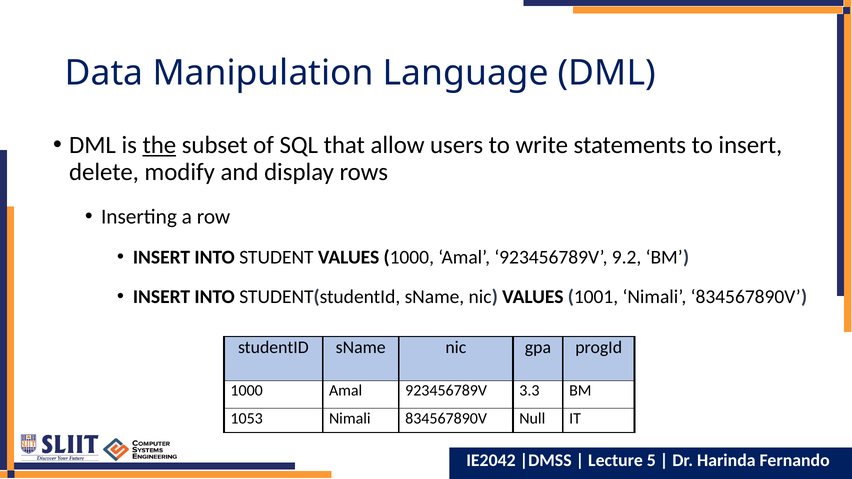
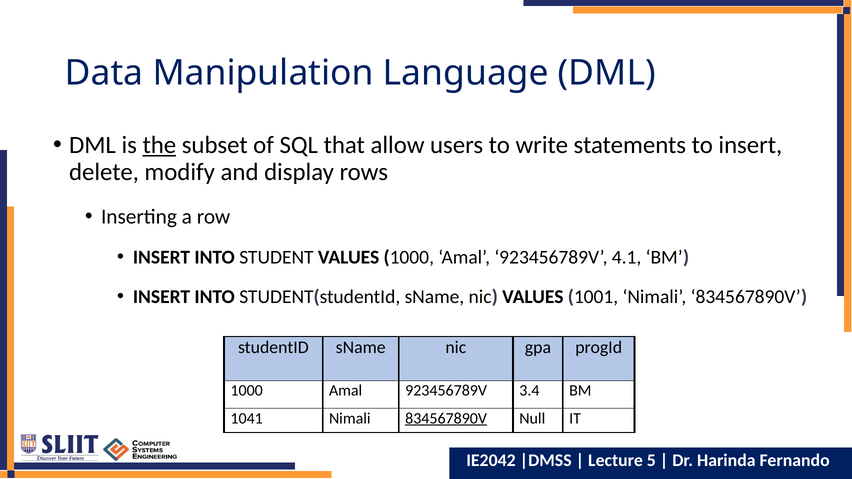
9.2: 9.2 -> 4.1
3.3: 3.3 -> 3.4
1053: 1053 -> 1041
834567890V at (446, 418) underline: none -> present
